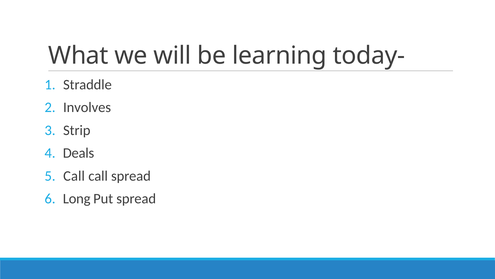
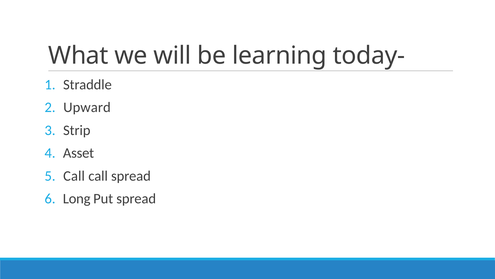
Involves: Involves -> Upward
Deals: Deals -> Asset
